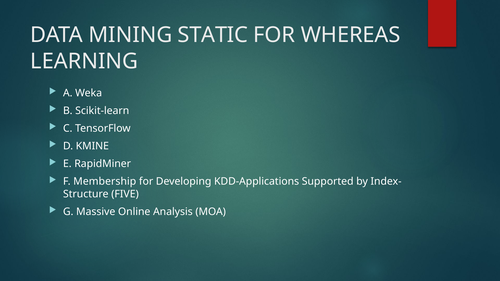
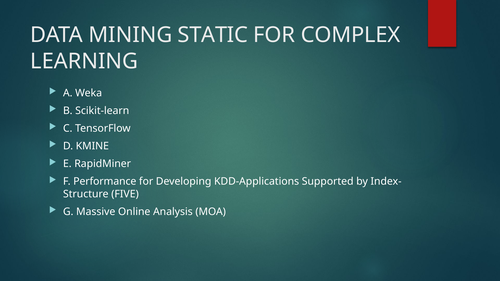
WHEREAS: WHEREAS -> COMPLEX
Membership: Membership -> Performance
